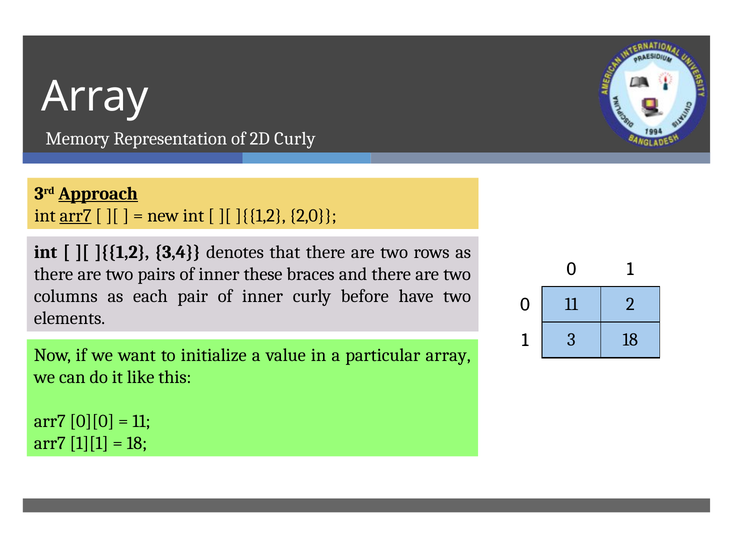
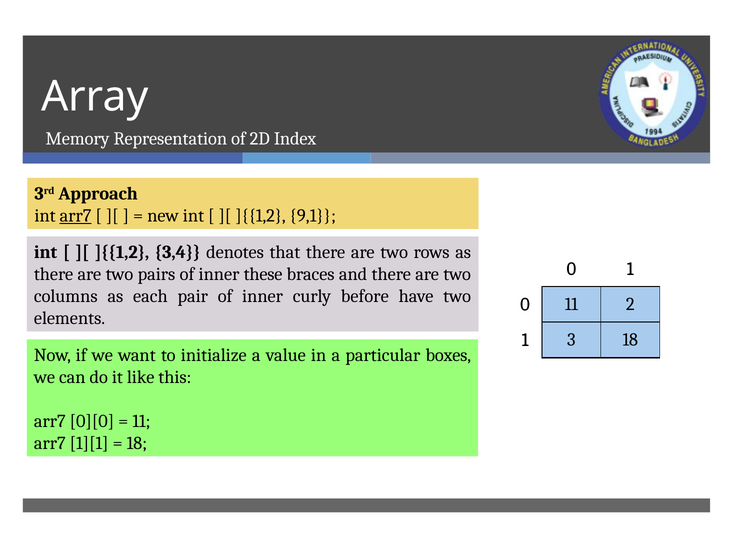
2D Curly: Curly -> Index
Approach underline: present -> none
2,0: 2,0 -> 9,1
particular array: array -> boxes
